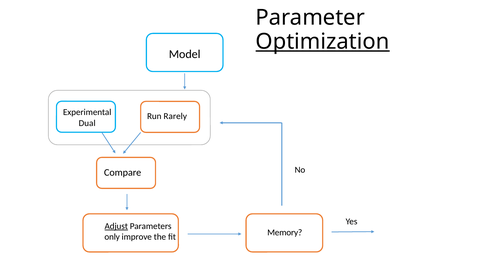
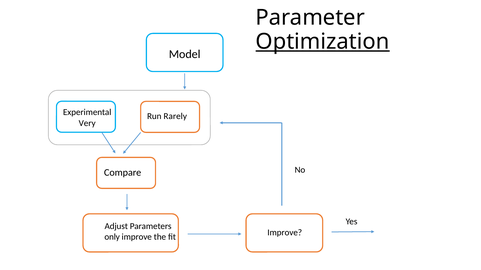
Dual: Dual -> Very
Adjust underline: present -> none
Memory at (285, 233): Memory -> Improve
